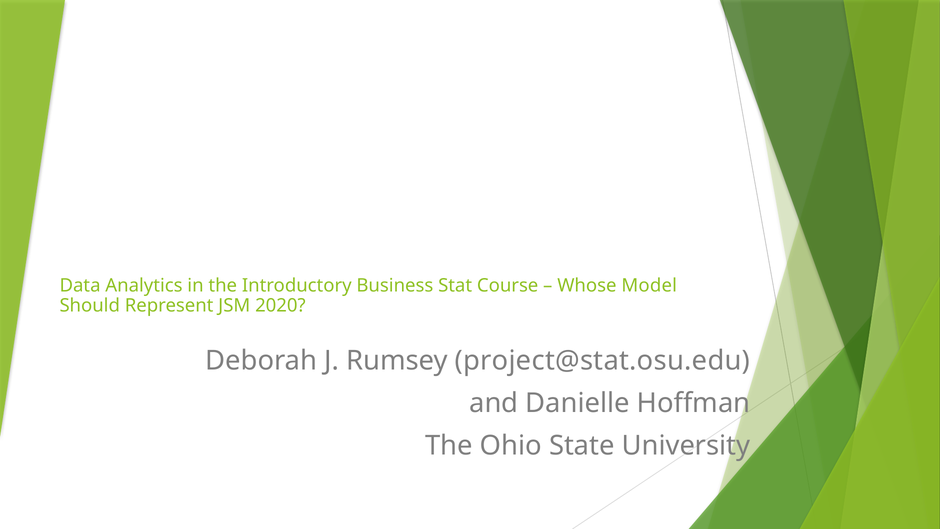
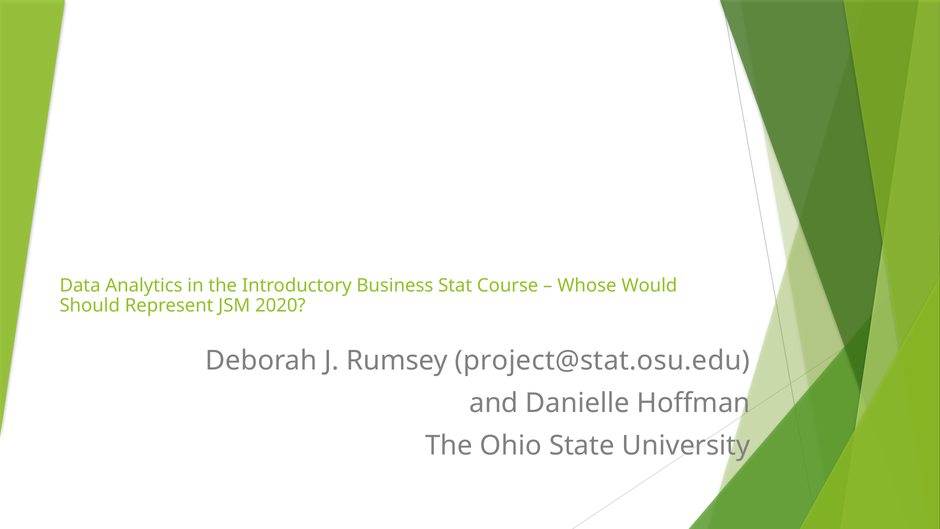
Model: Model -> Would
